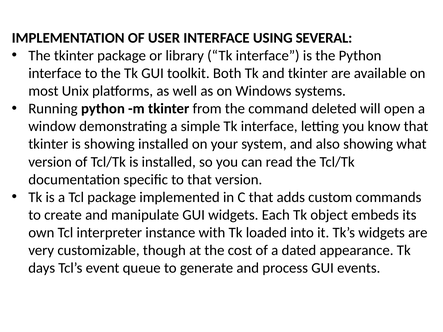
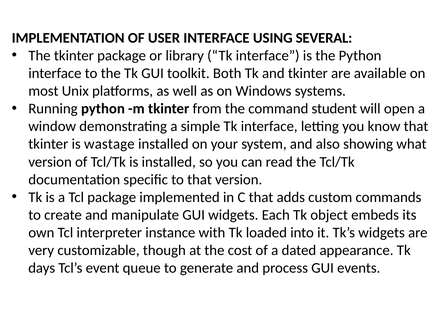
deleted: deleted -> student
is showing: showing -> wastage
